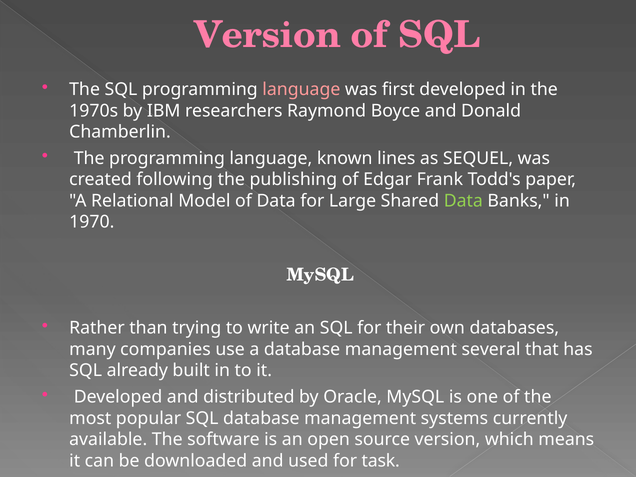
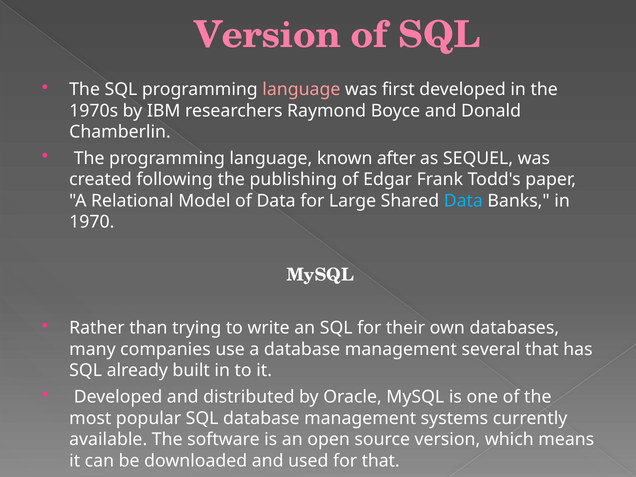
lines: lines -> after
Data at (463, 201) colour: light green -> light blue
for task: task -> that
